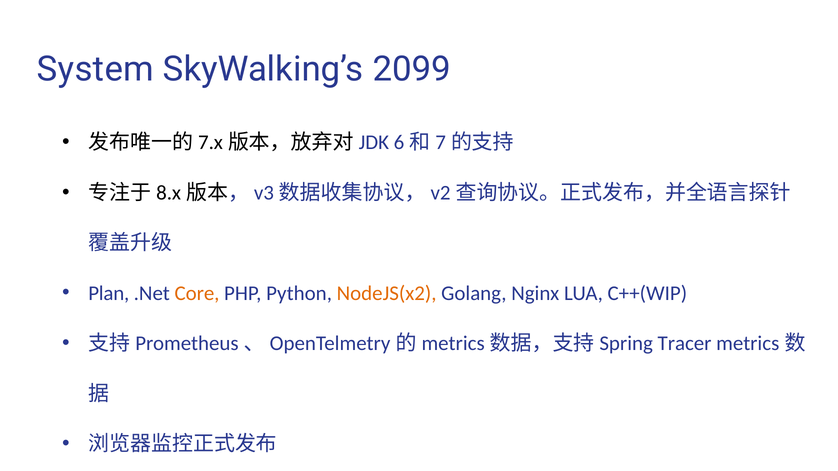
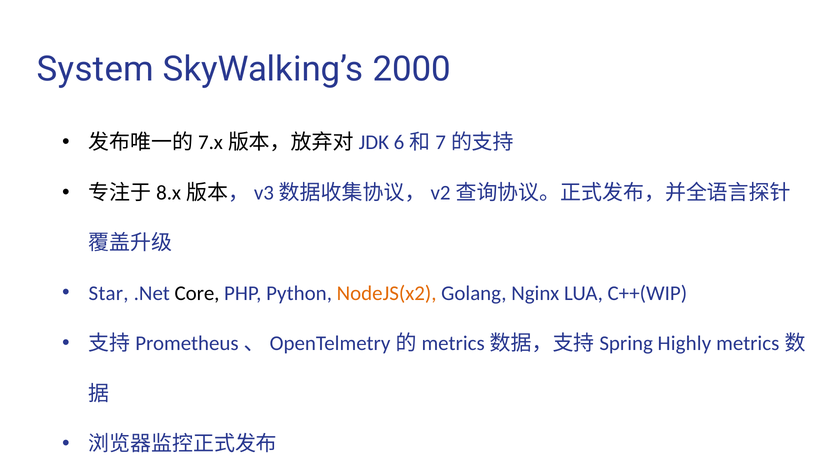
2099: 2099 -> 2000
Plan: Plan -> Star
Core colour: orange -> black
Tracer: Tracer -> Highly
